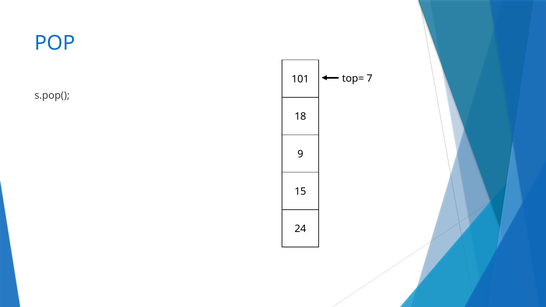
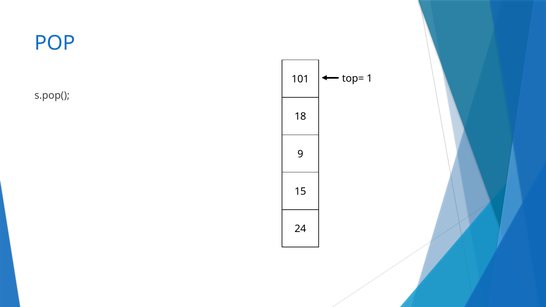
7: 7 -> 1
